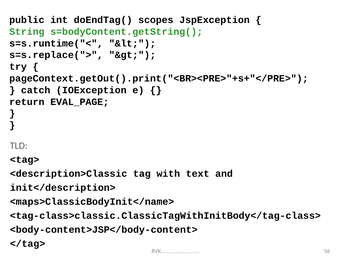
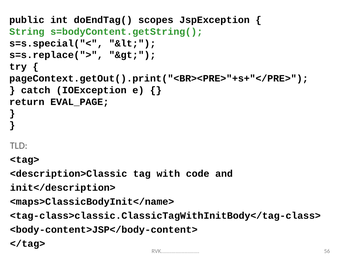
s=s.runtime("<: s=s.runtime("< -> s=s.special("<
text: text -> code
